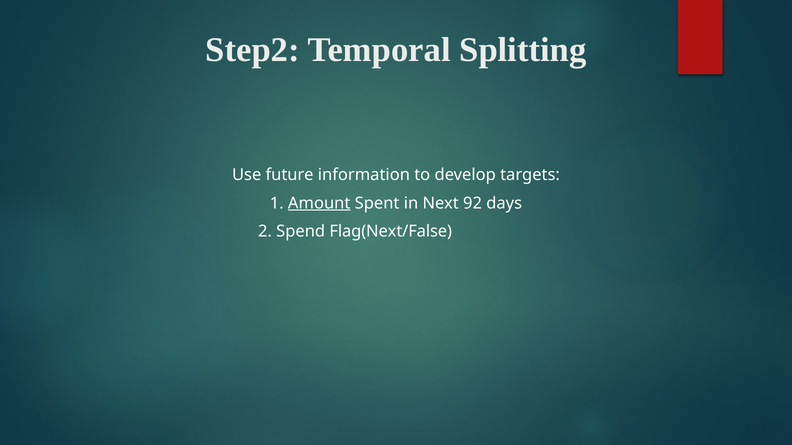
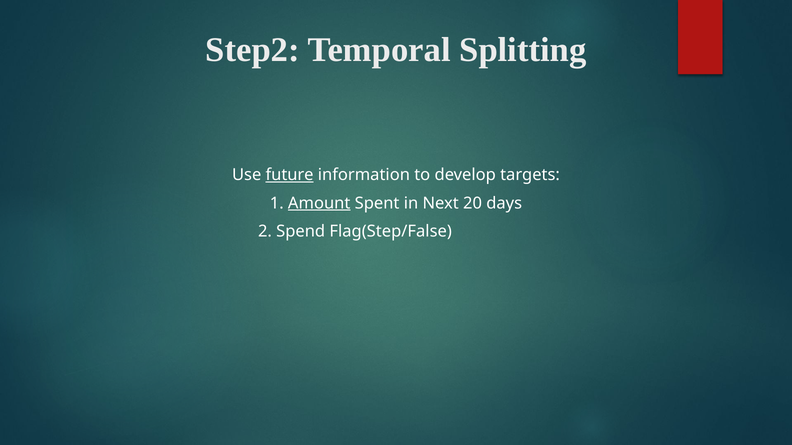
future underline: none -> present
92: 92 -> 20
Flag(Next/False: Flag(Next/False -> Flag(Step/False
